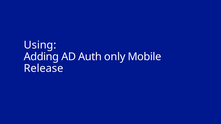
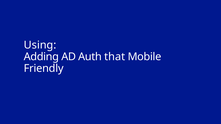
only: only -> that
Release: Release -> Friendly
